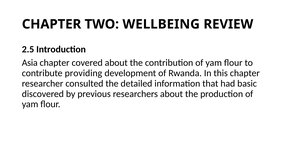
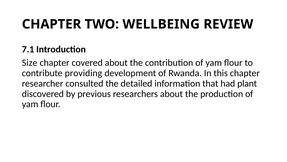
2.5: 2.5 -> 7.1
Asia: Asia -> Size
basic: basic -> plant
